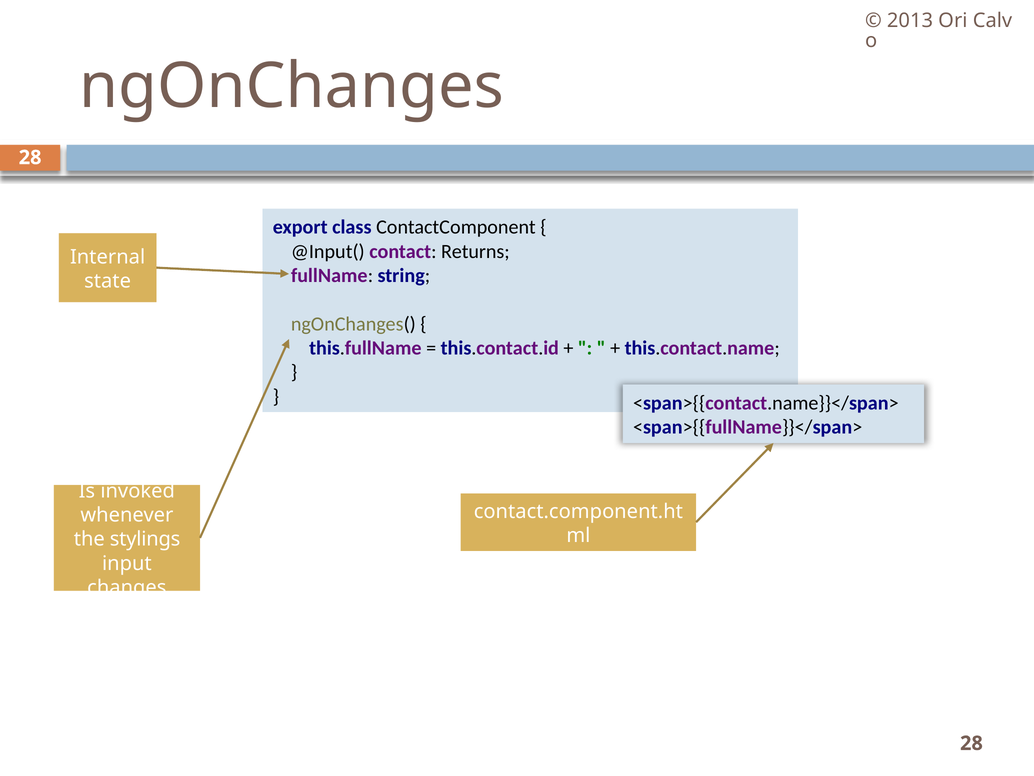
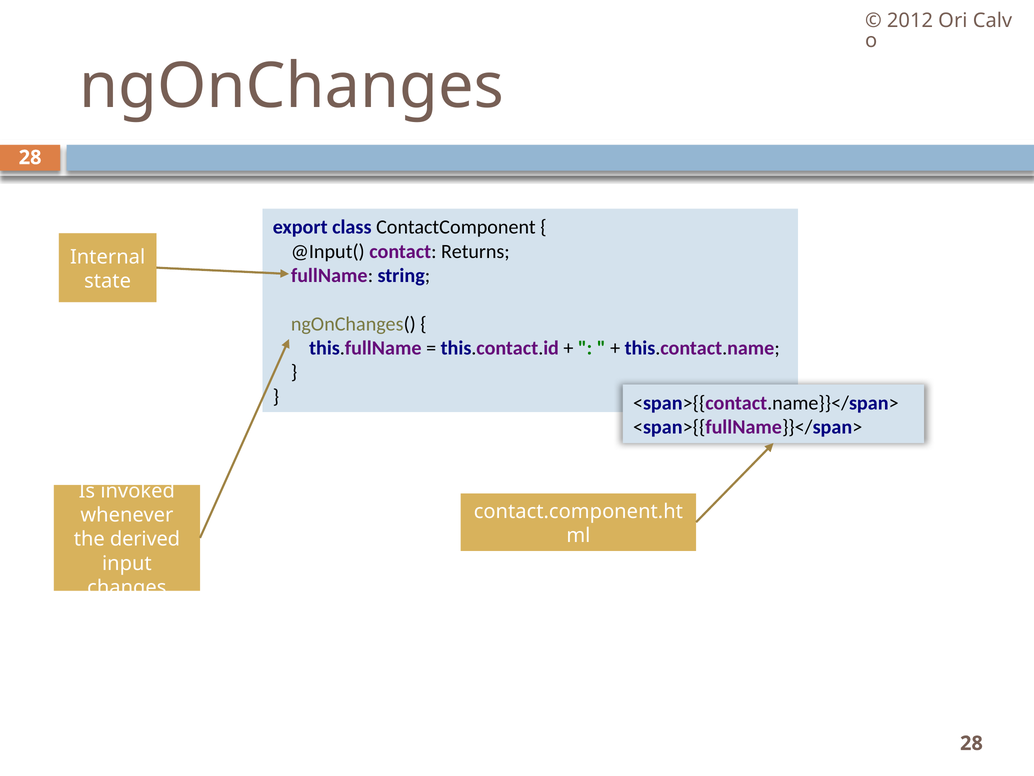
2013: 2013 -> 2012
stylings: stylings -> derived
